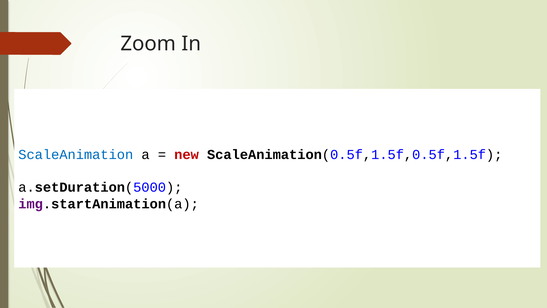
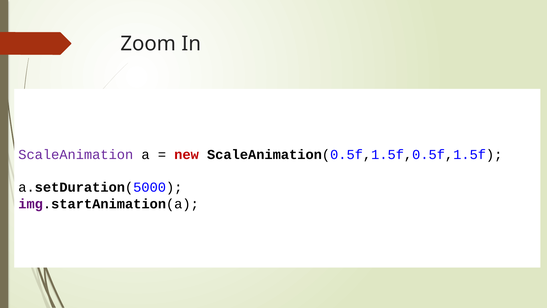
ScaleAnimation colour: blue -> purple
